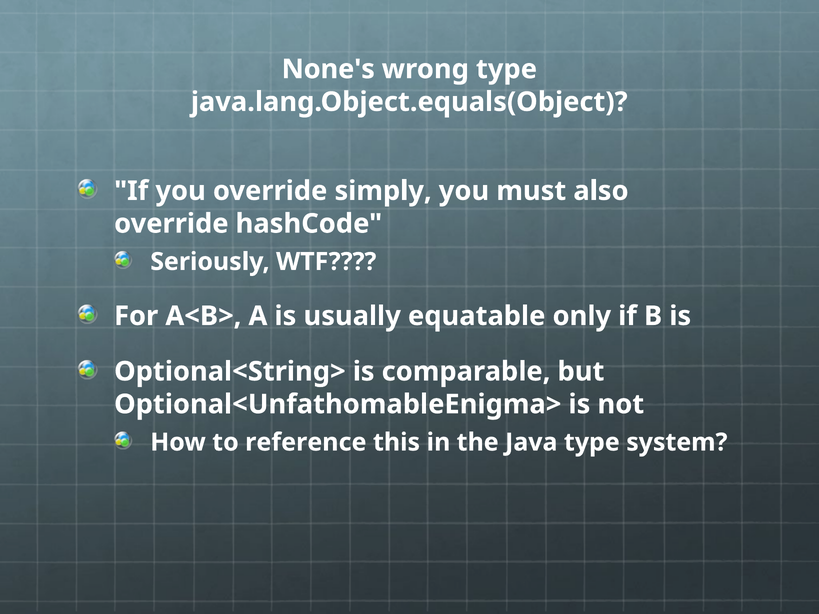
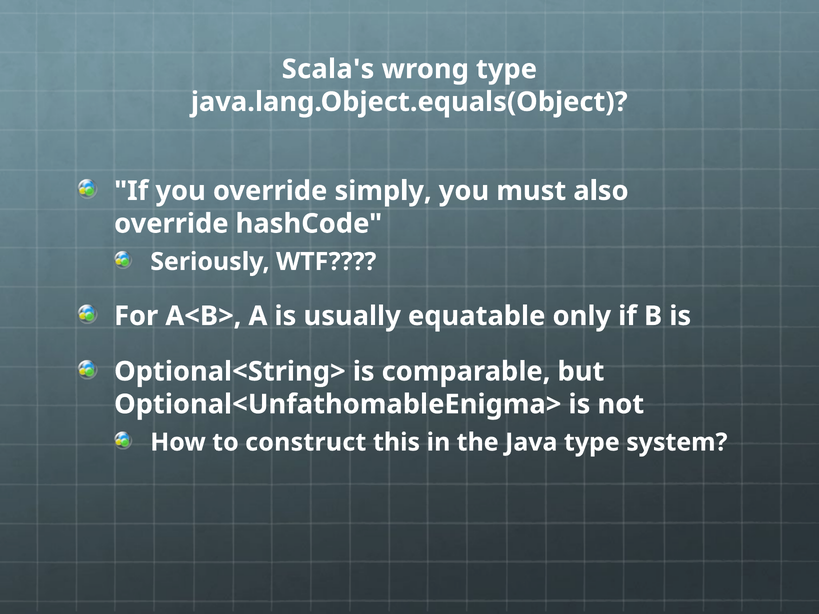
None's: None's -> Scala's
reference: reference -> construct
